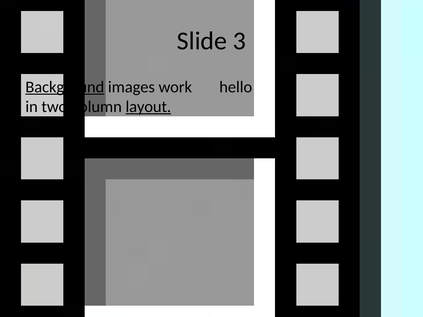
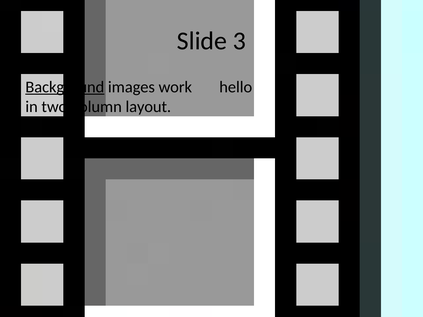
layout underline: present -> none
